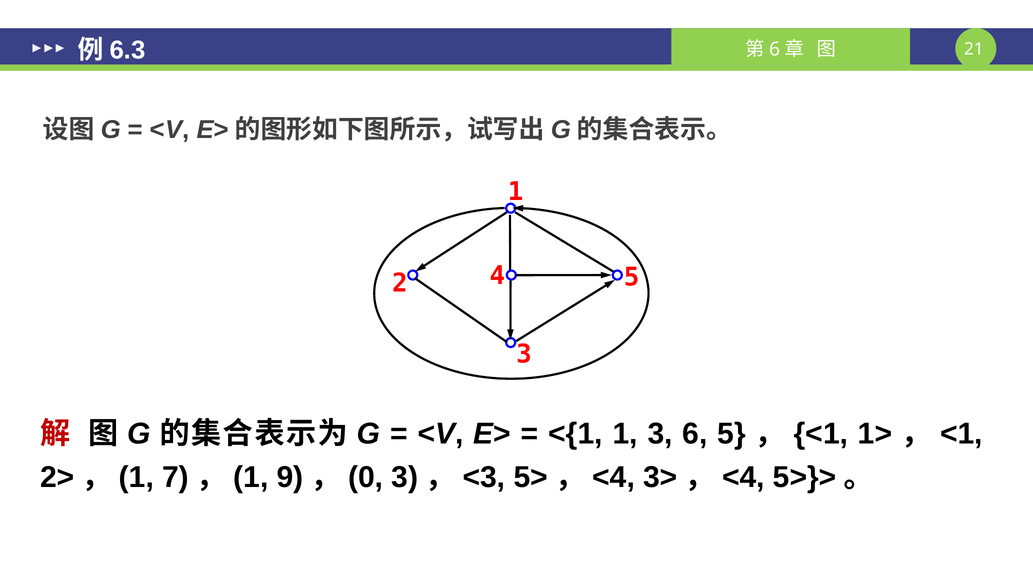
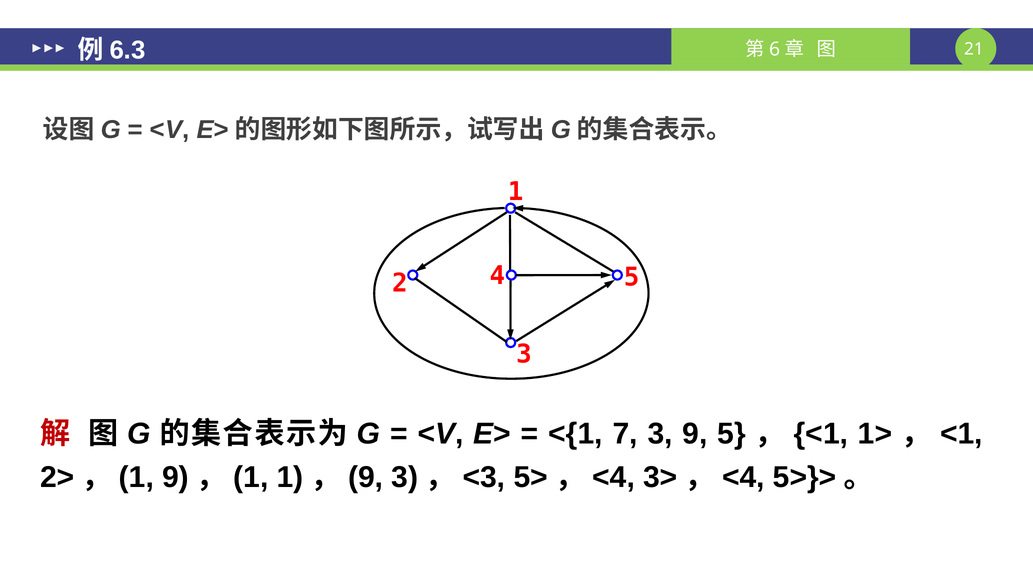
<{1 1: 1 -> 7
3 6: 6 -> 9
1 7: 7 -> 9
1 9: 9 -> 1
0 at (366, 477): 0 -> 9
